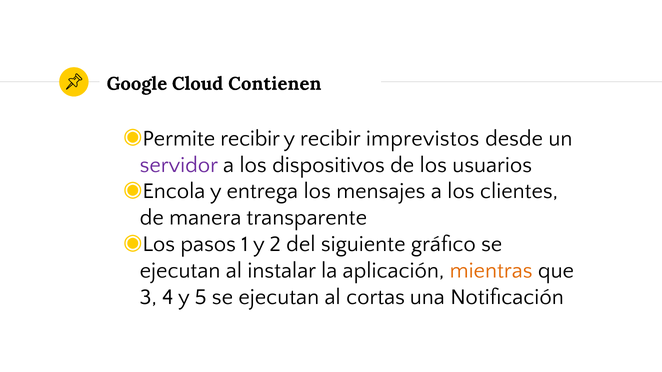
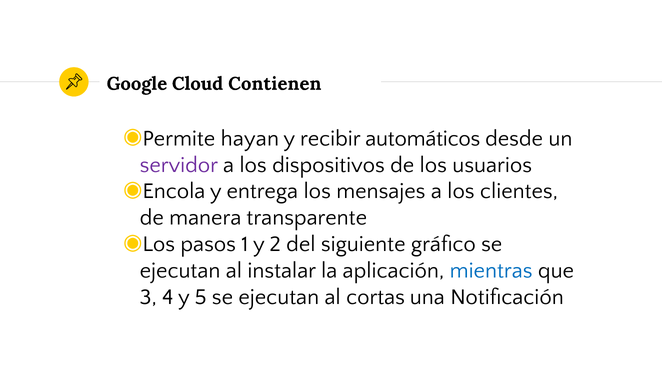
Permite recibir: recibir -> hayan
imprevistos: imprevistos -> automáticos
mientras colour: orange -> blue
